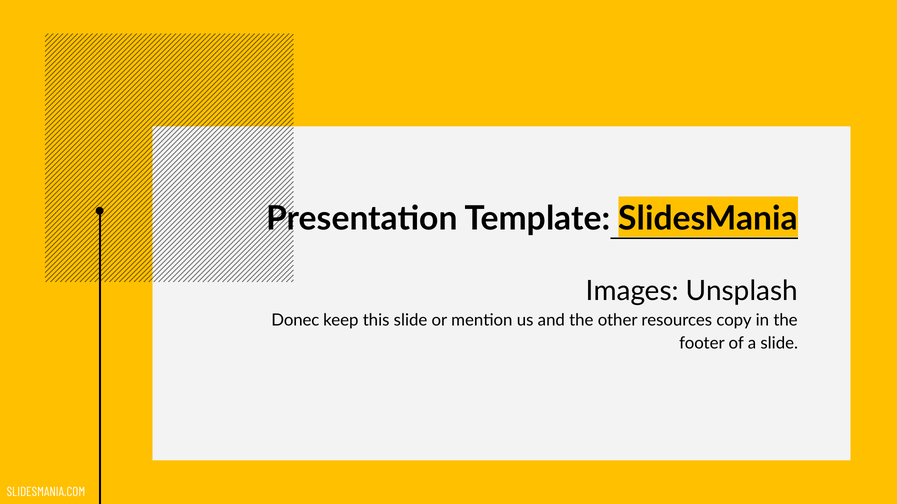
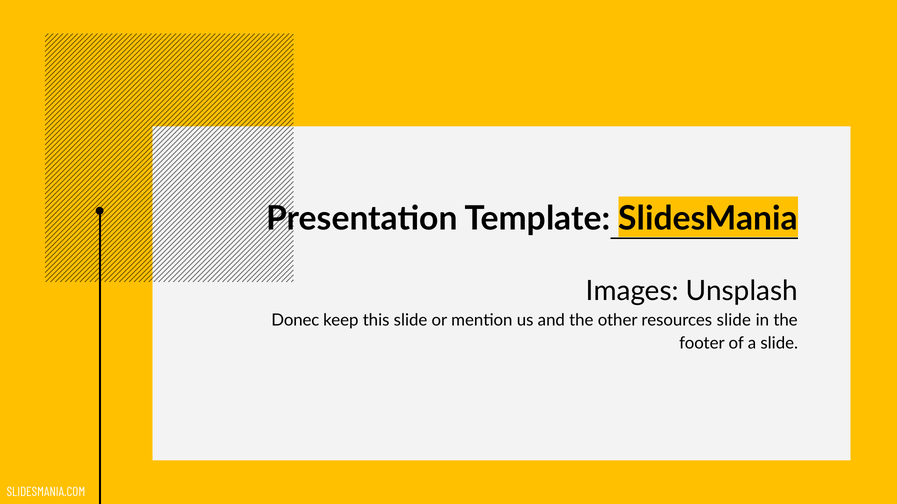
resources copy: copy -> slide
